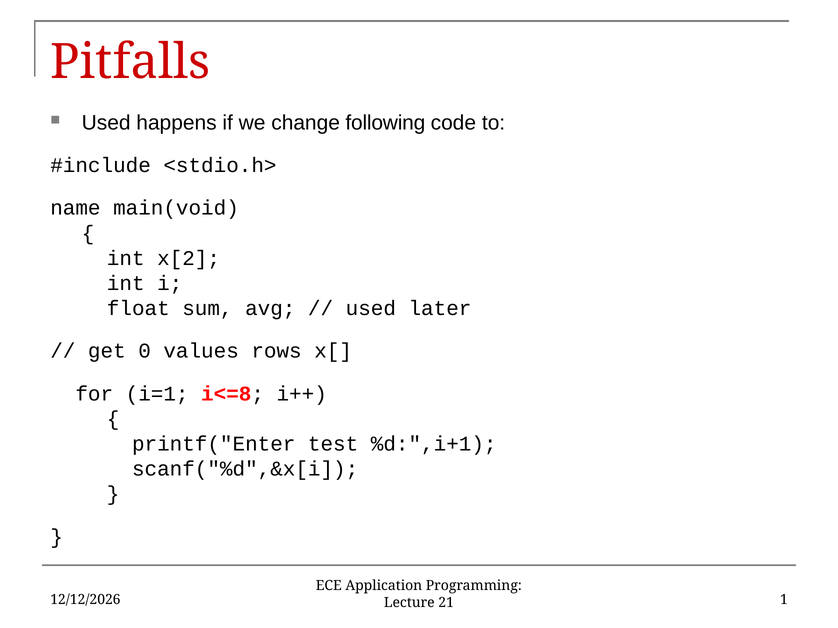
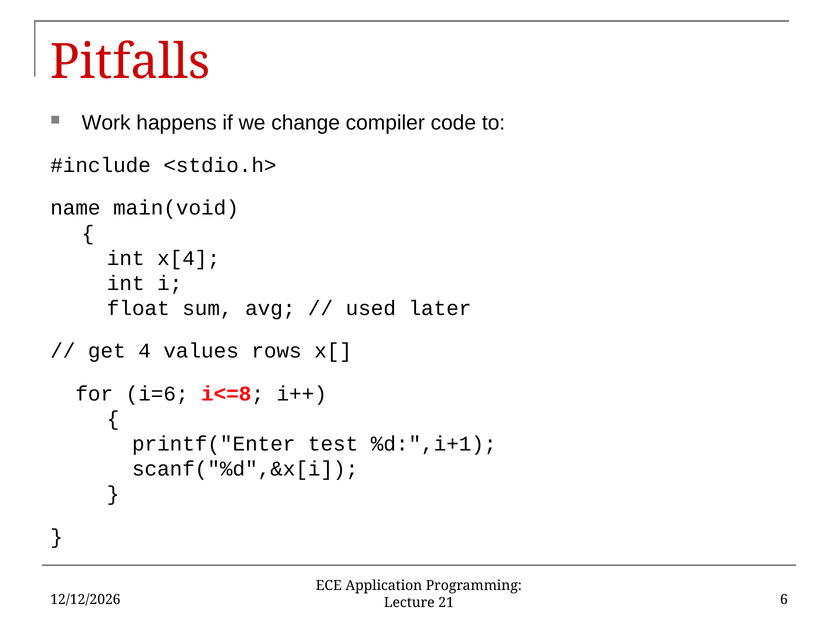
Used at (106, 123): Used -> Work
following: following -> compiler
x[2: x[2 -> x[4
0: 0 -> 4
i=1: i=1 -> i=6
1: 1 -> 6
